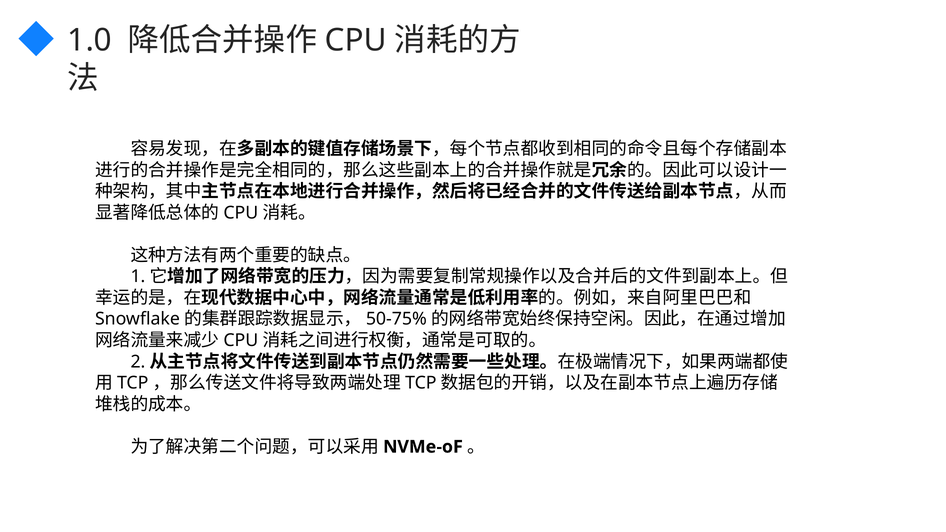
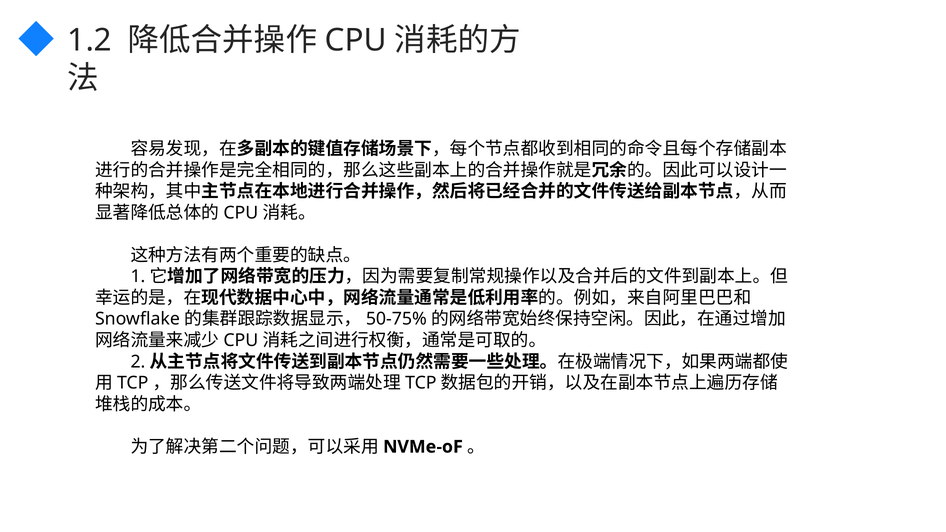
1.0: 1.0 -> 1.2
